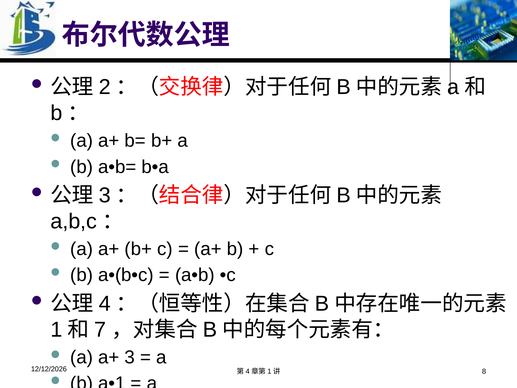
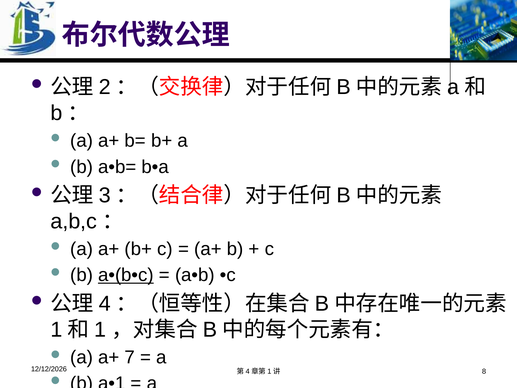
a•(b•c underline: none -> present
7 at (100, 329): 7 -> 1
a+ 3: 3 -> 7
